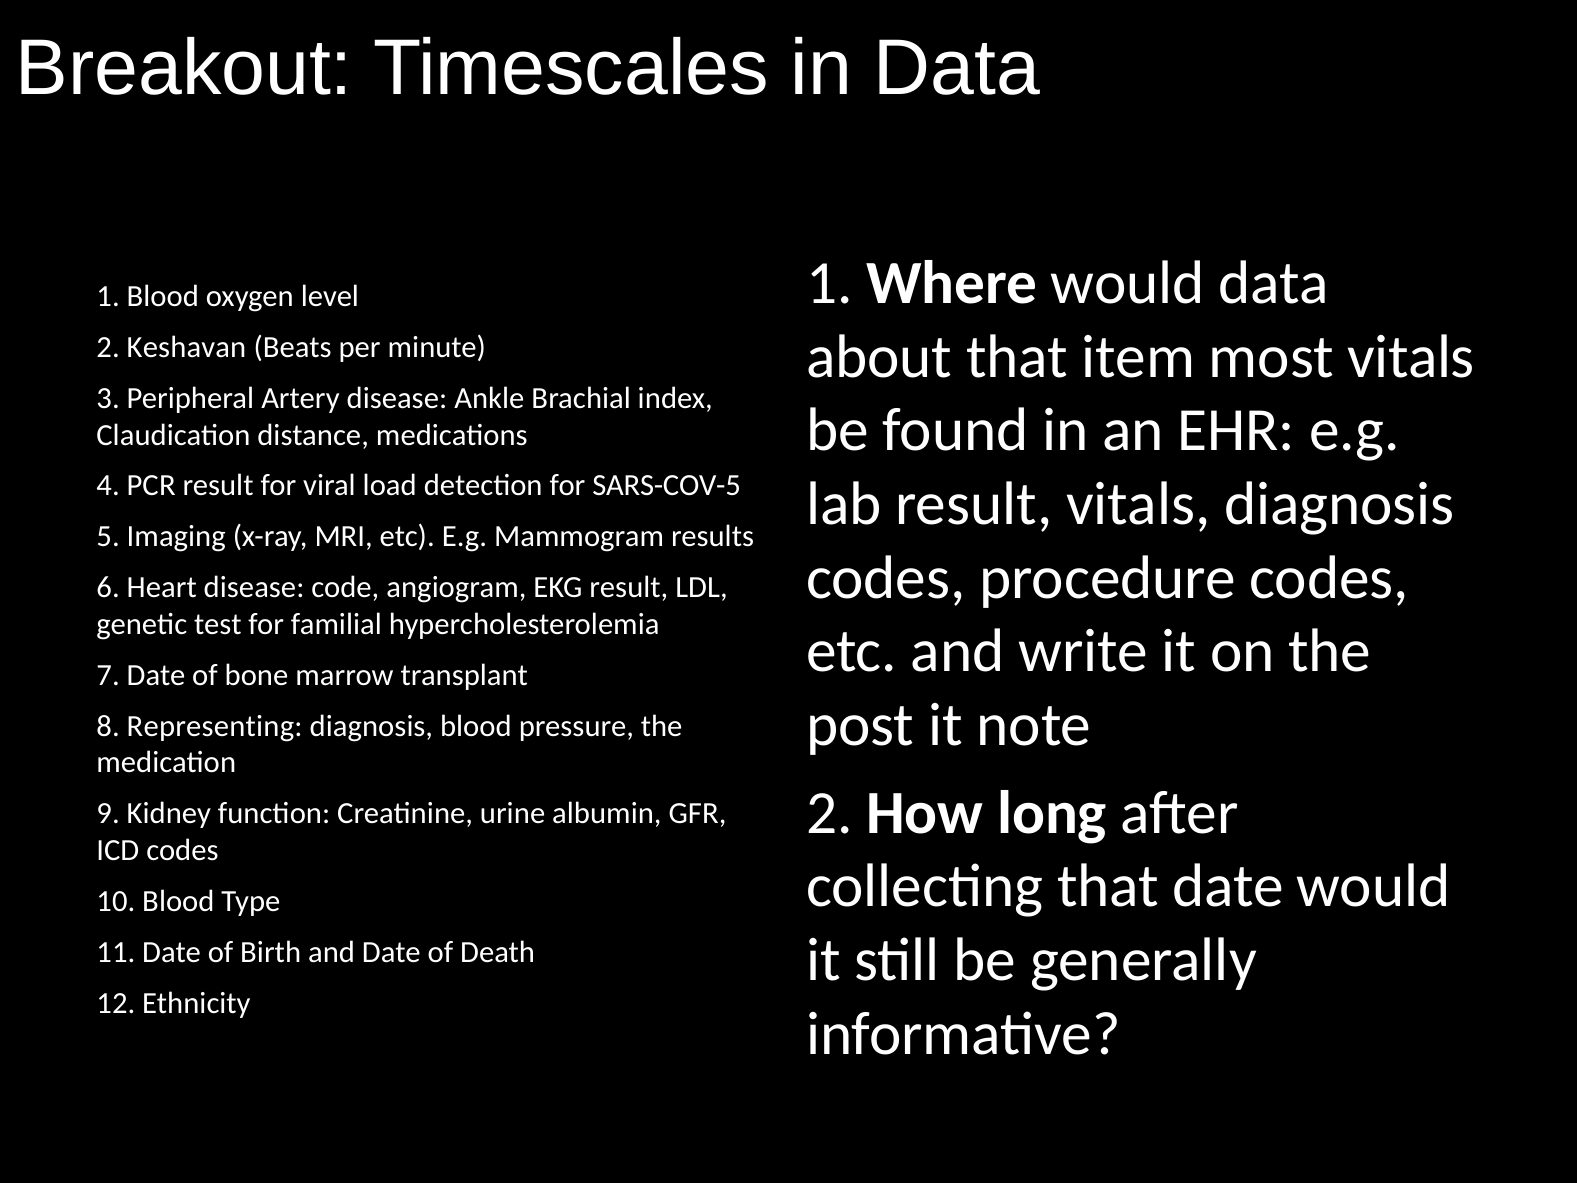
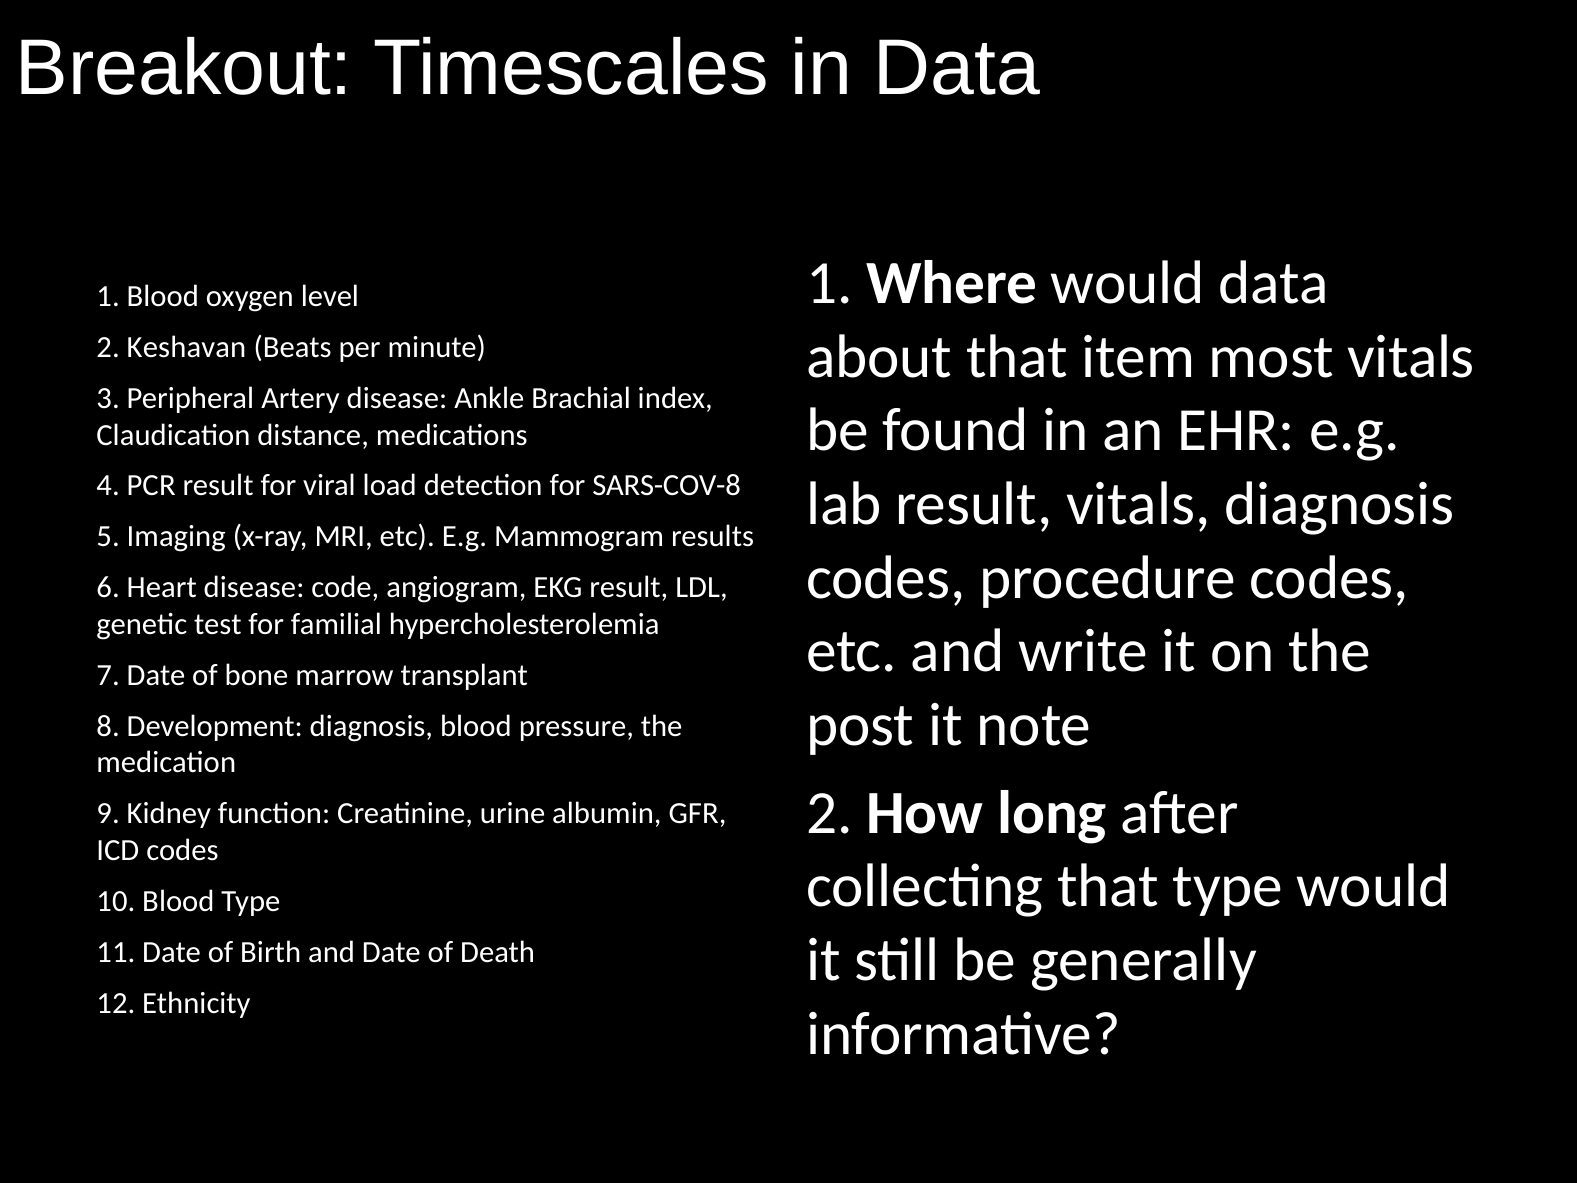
SARS-COV-5: SARS-COV-5 -> SARS-COV-8
Representing: Representing -> Development
that date: date -> type
